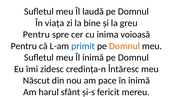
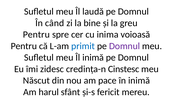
viața: viața -> când
Domnul at (125, 46) colour: orange -> purple
Întăresc: Întăresc -> Cinstesc
